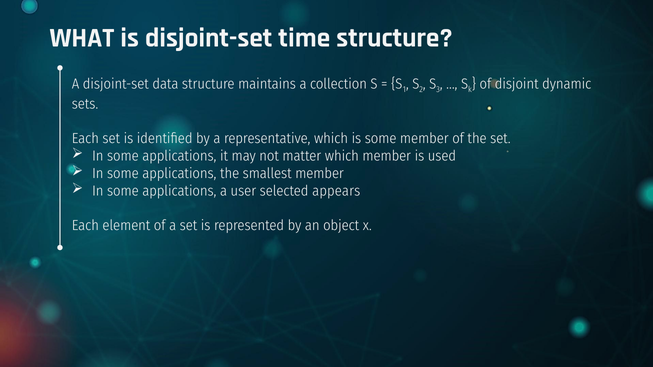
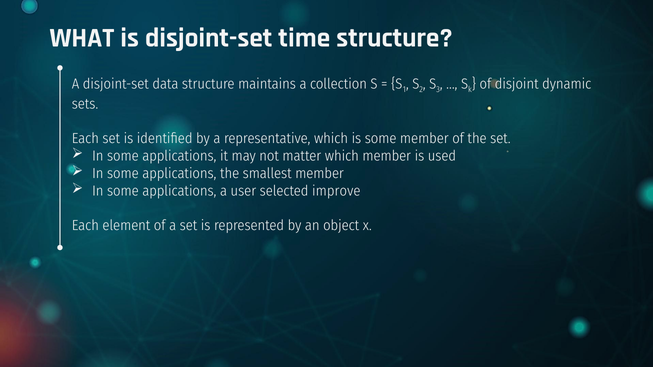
appears: appears -> improve
